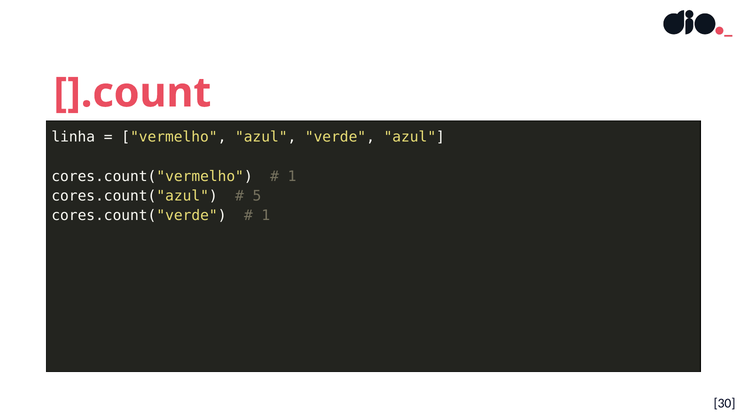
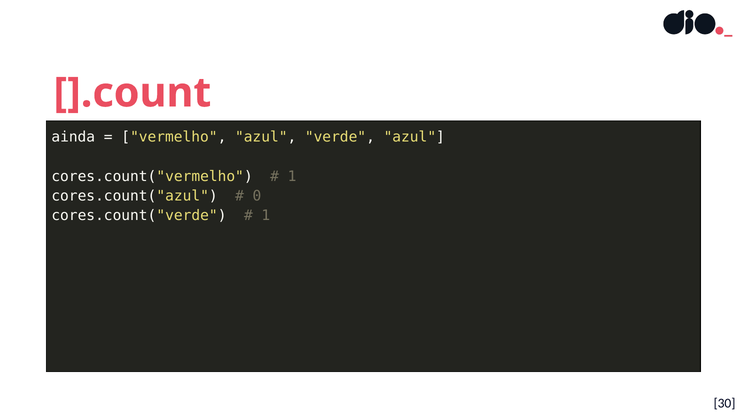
linha: linha -> ainda
5: 5 -> 0
